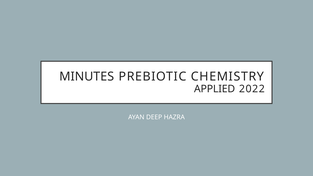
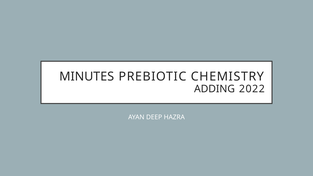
APPLIED: APPLIED -> ADDING
